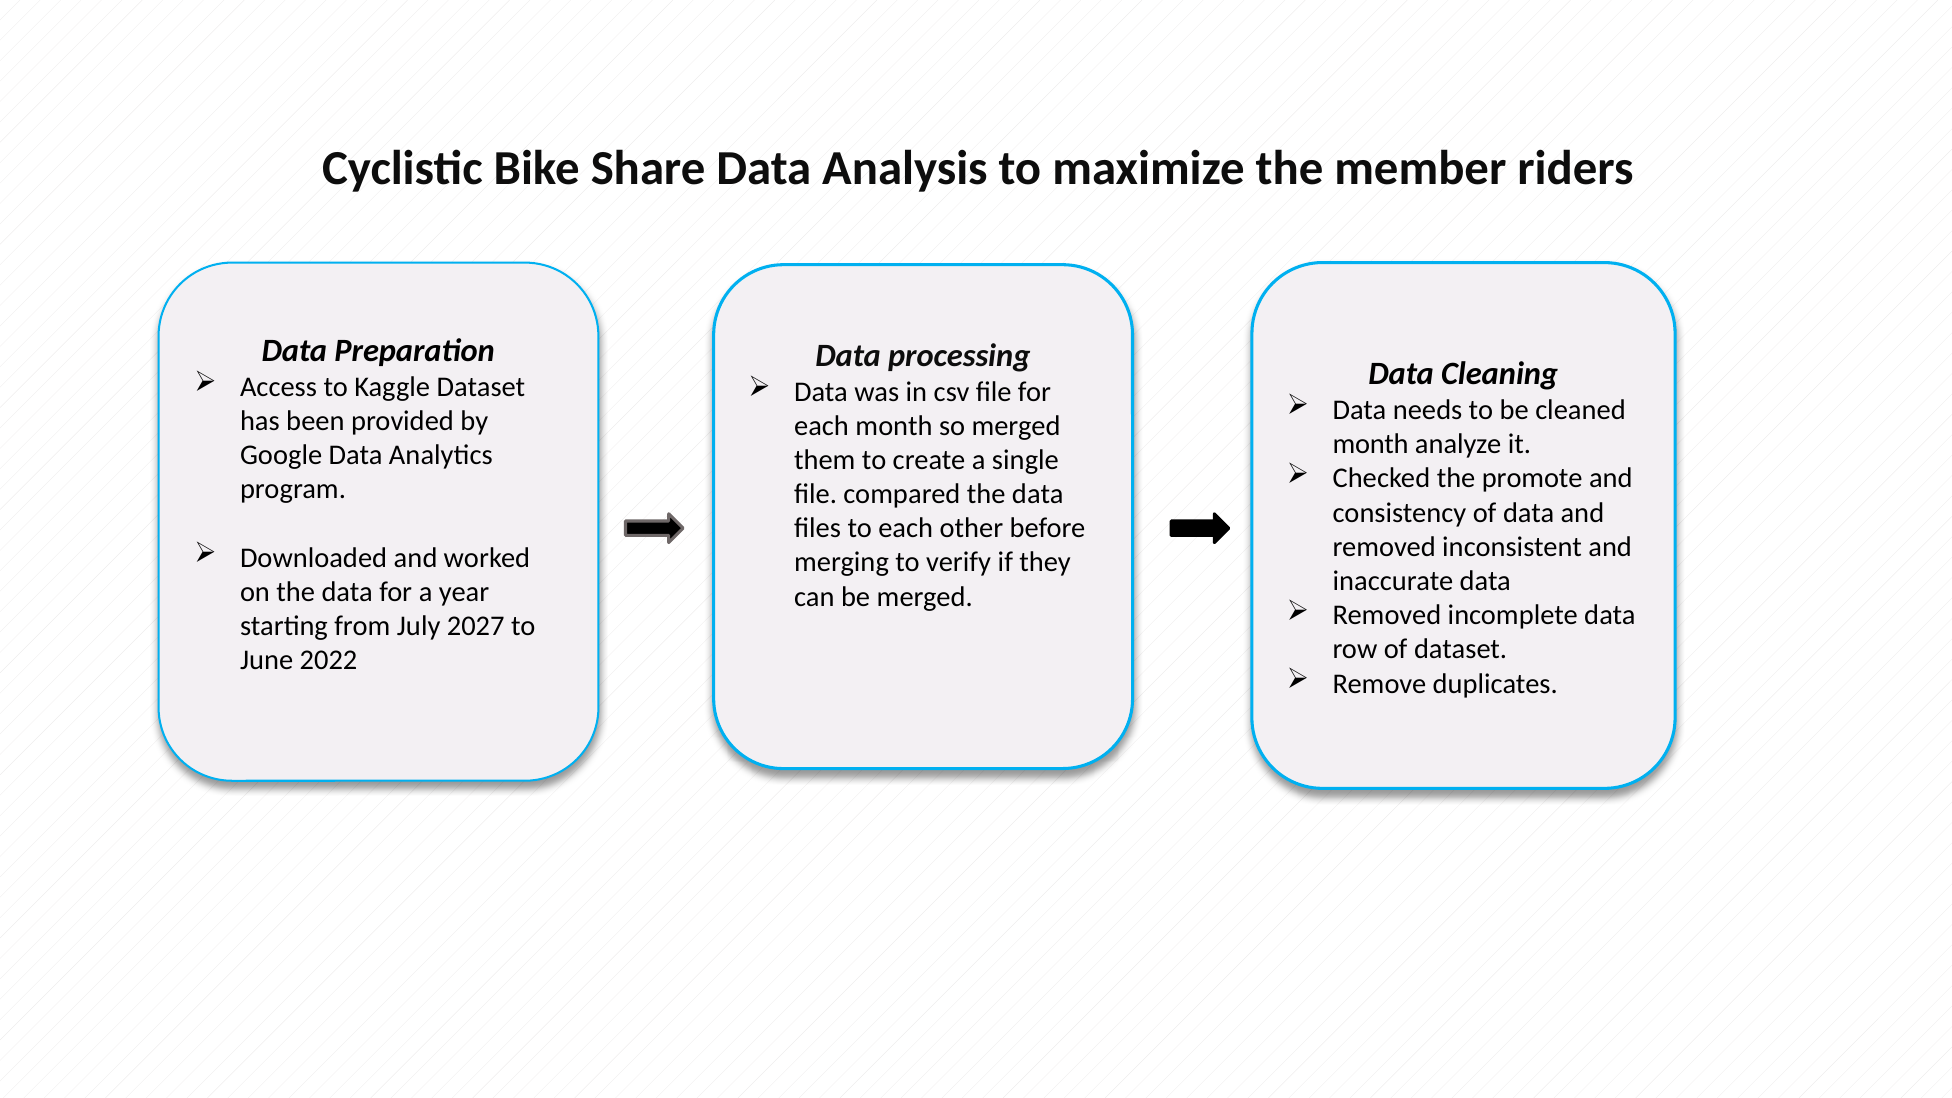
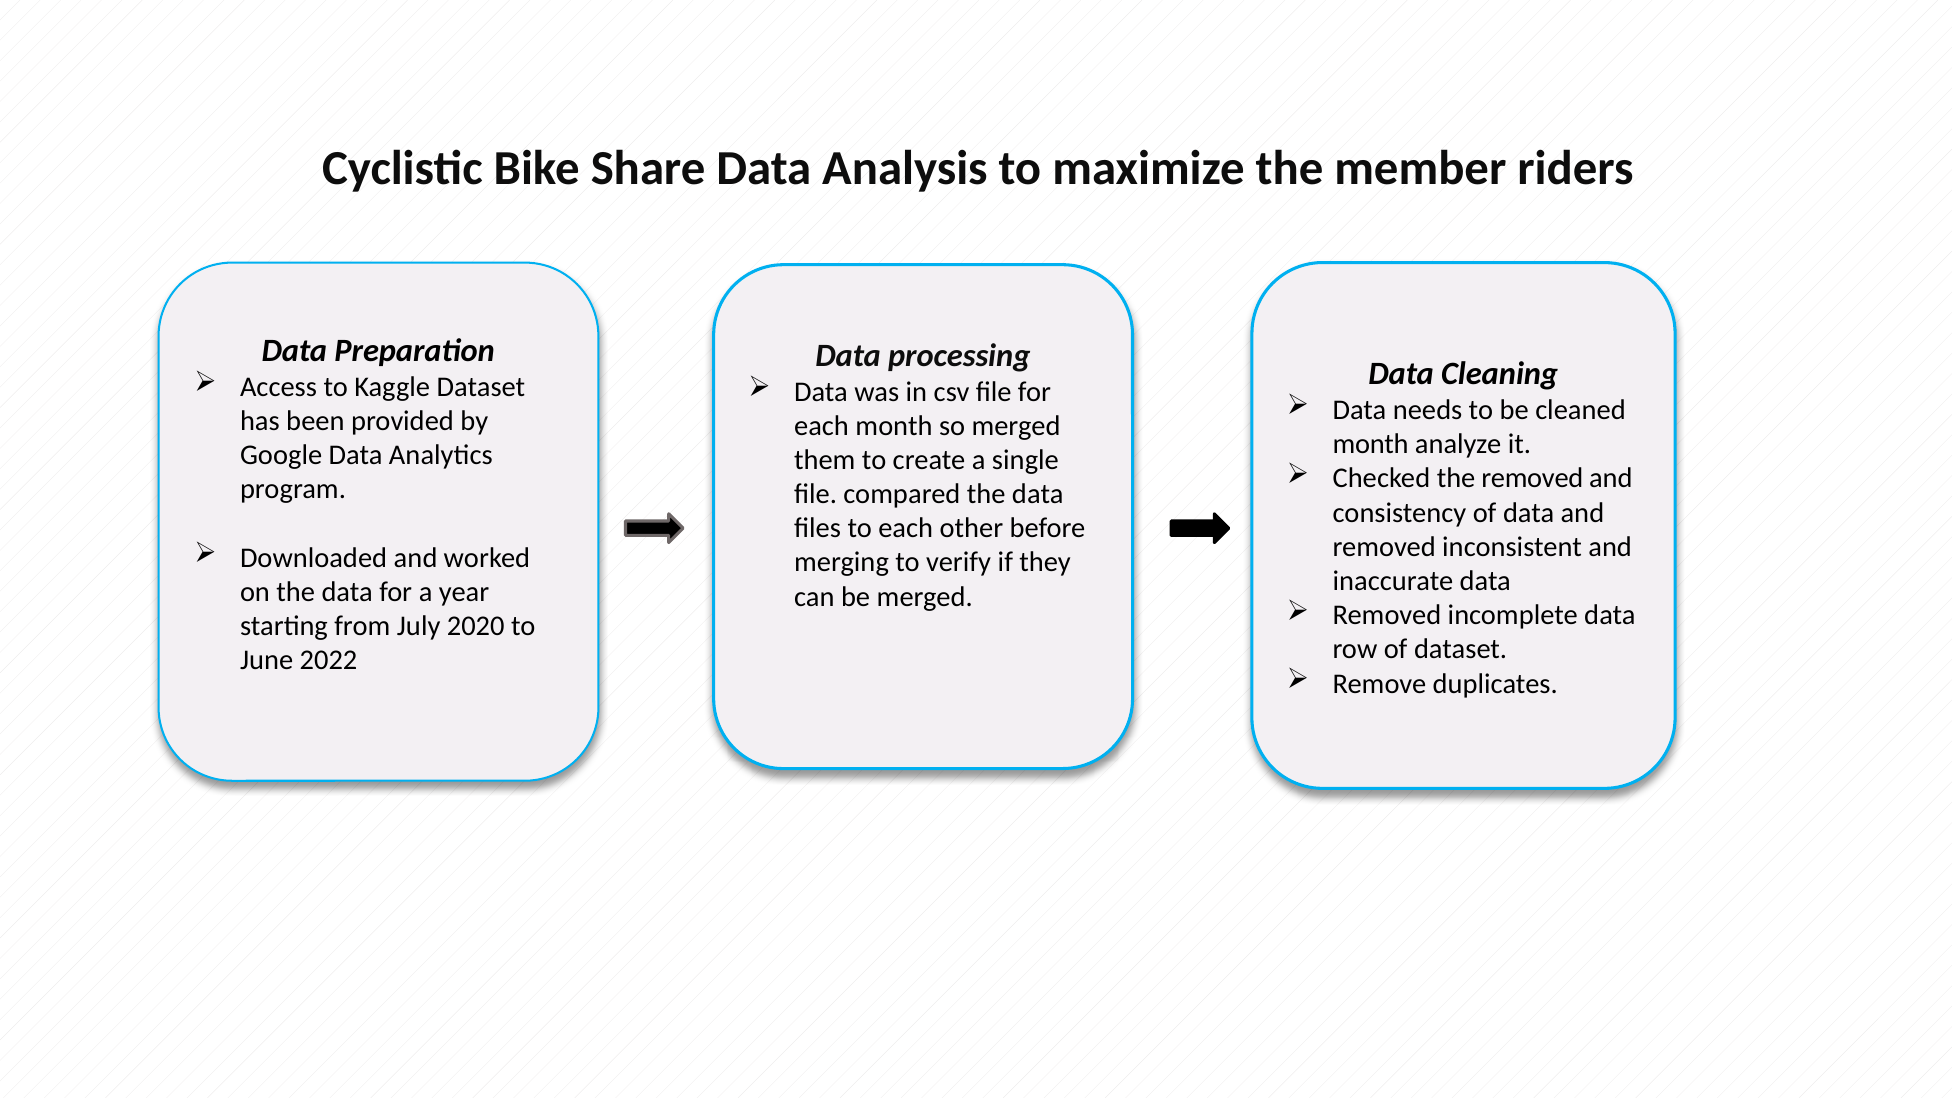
the promote: promote -> removed
2027: 2027 -> 2020
